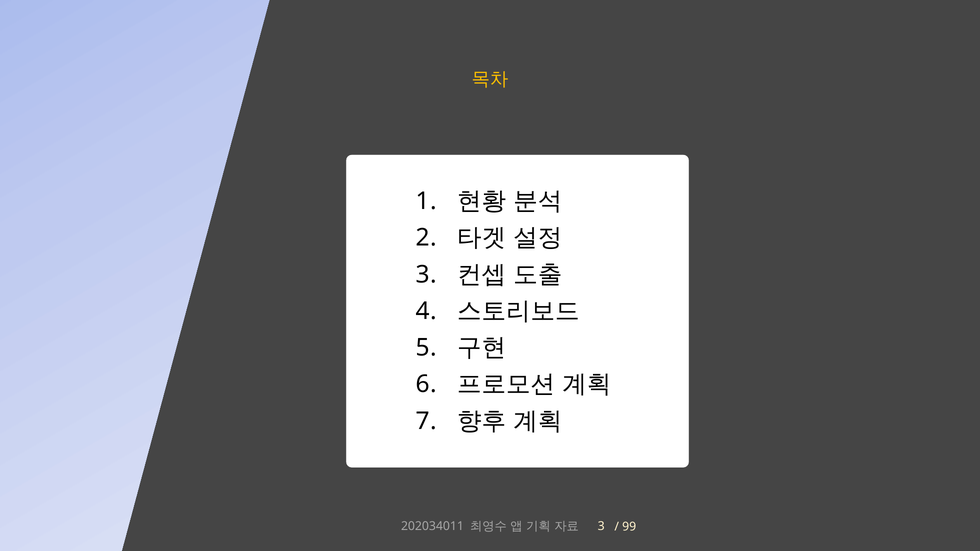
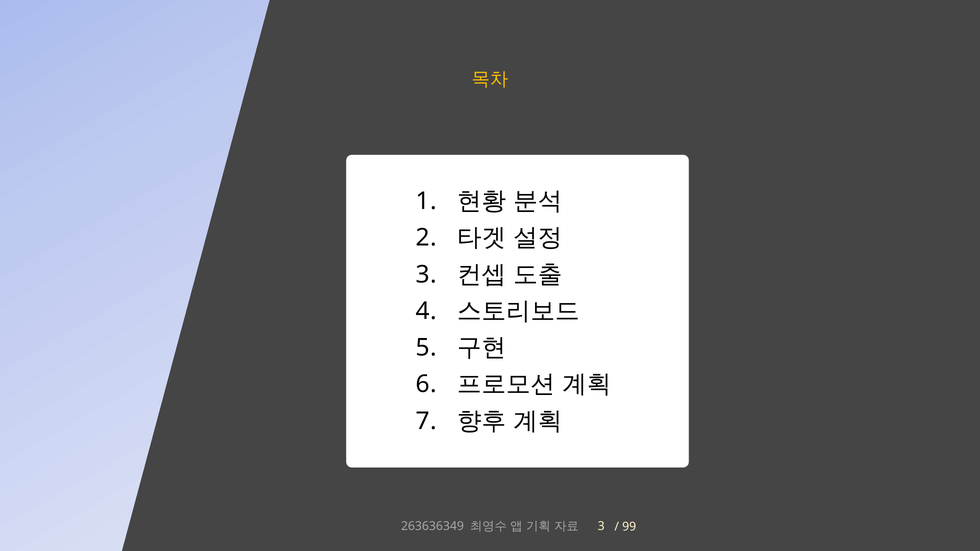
202034011: 202034011 -> 263636349
